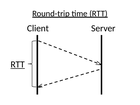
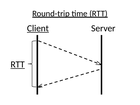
Client underline: none -> present
